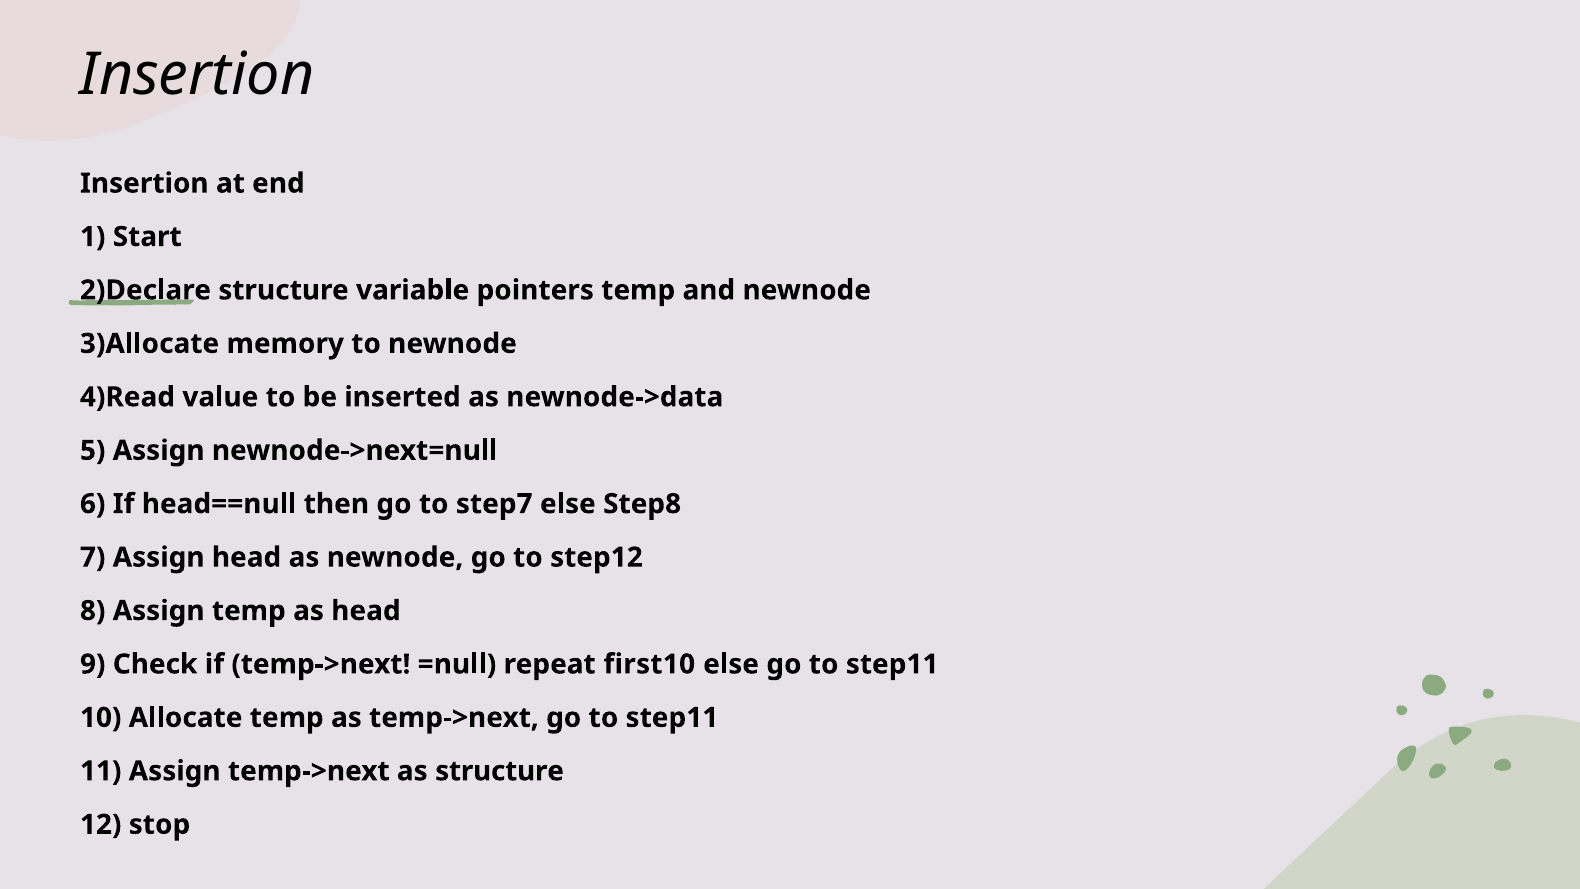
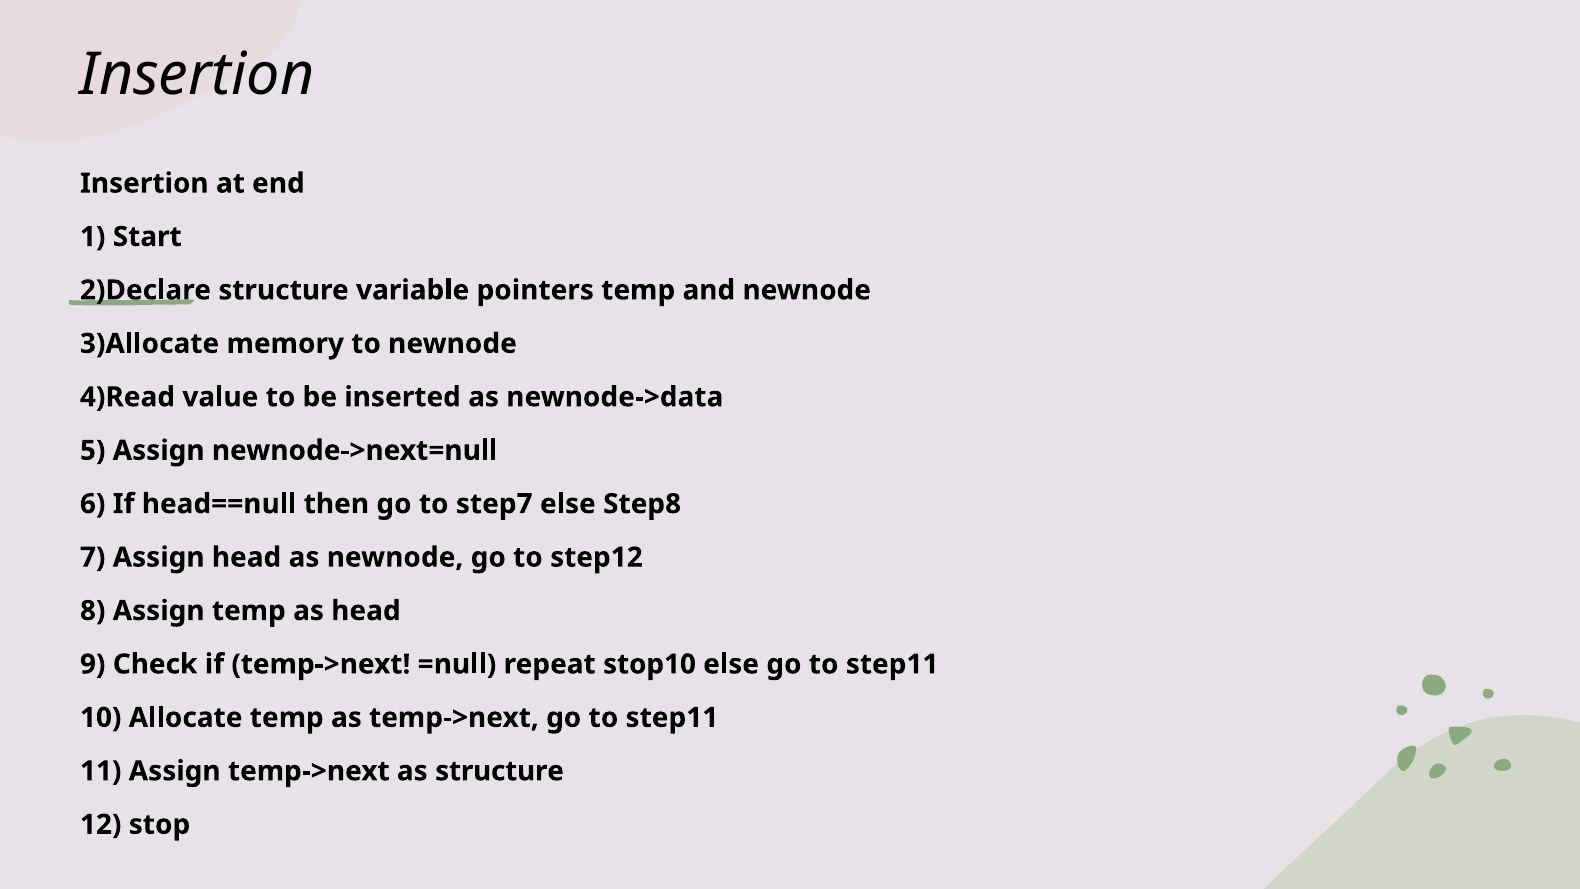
first10: first10 -> stop10
